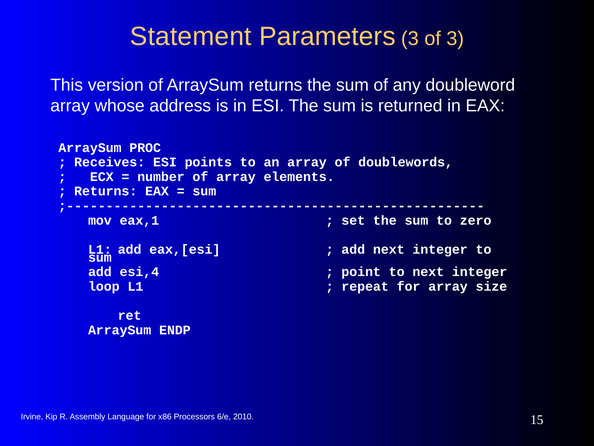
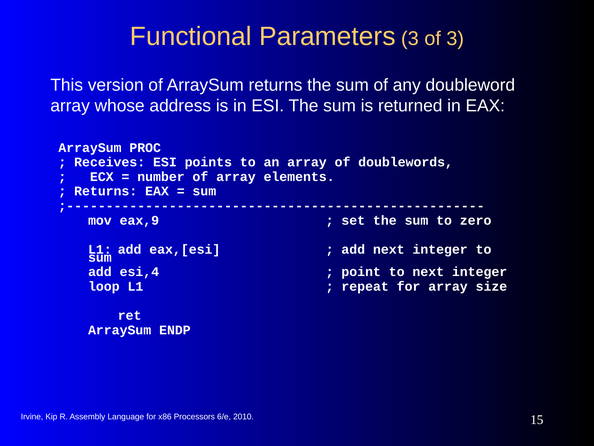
Statement: Statement -> Functional
eax,1: eax,1 -> eax,9
